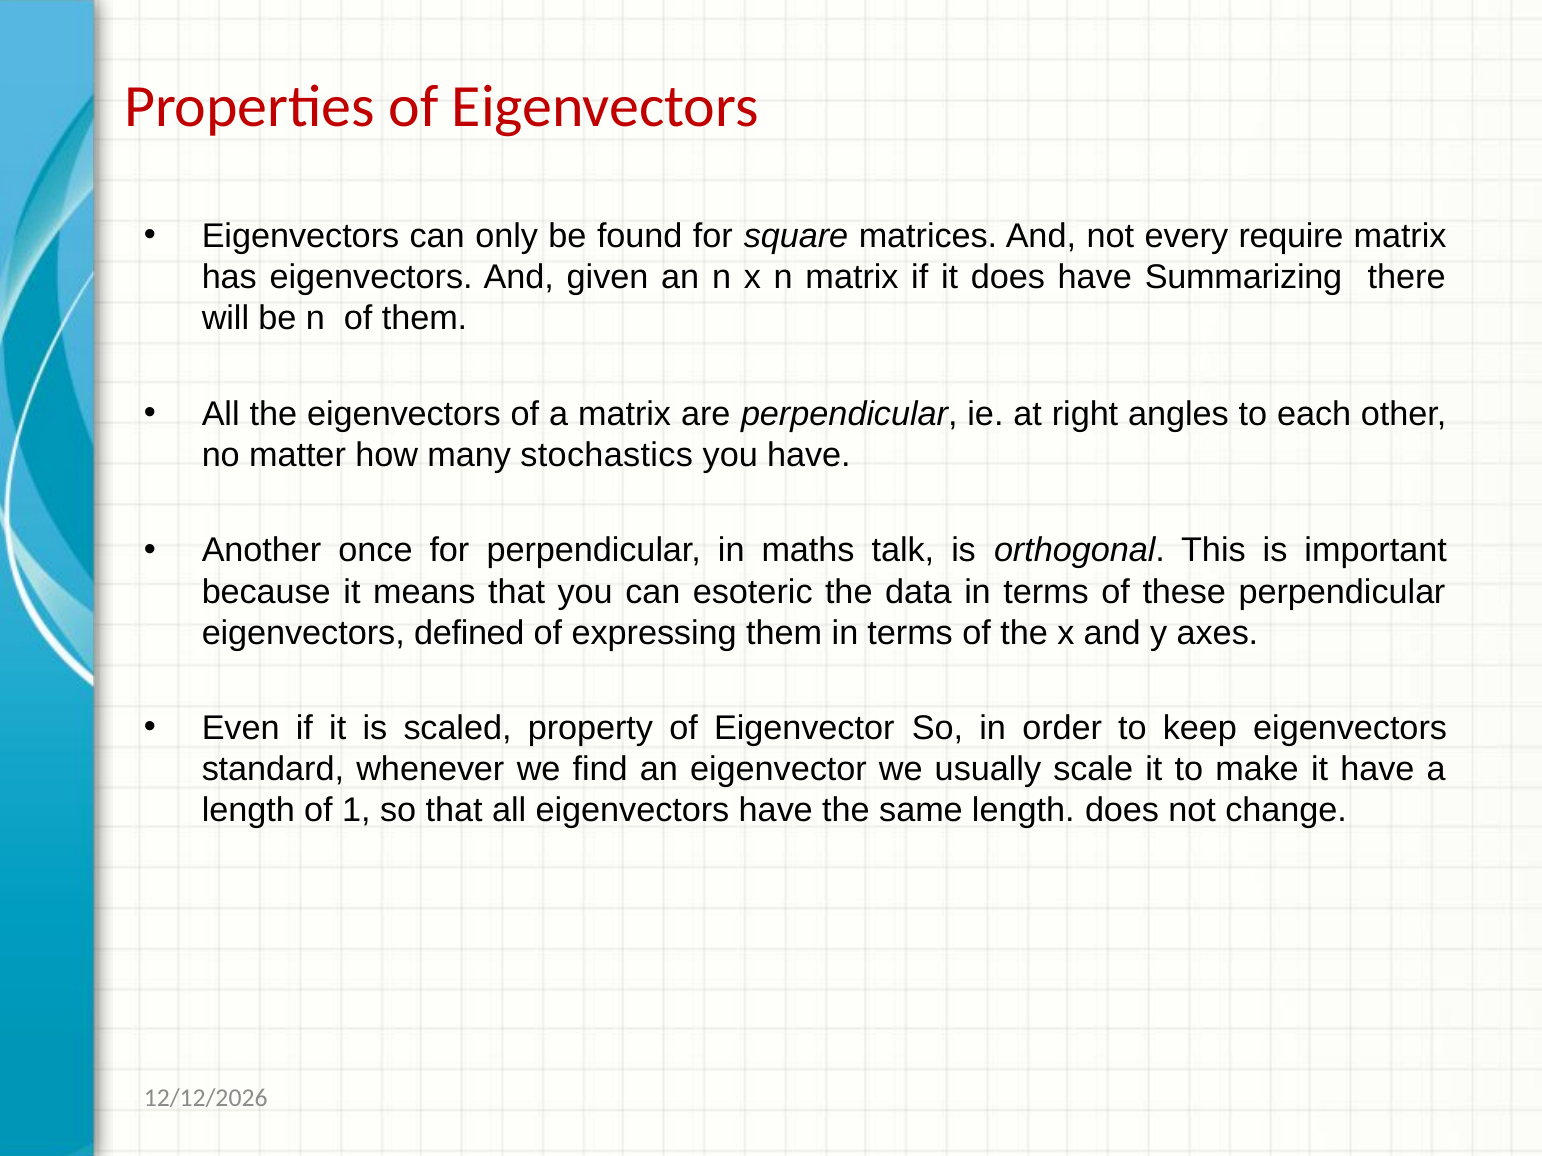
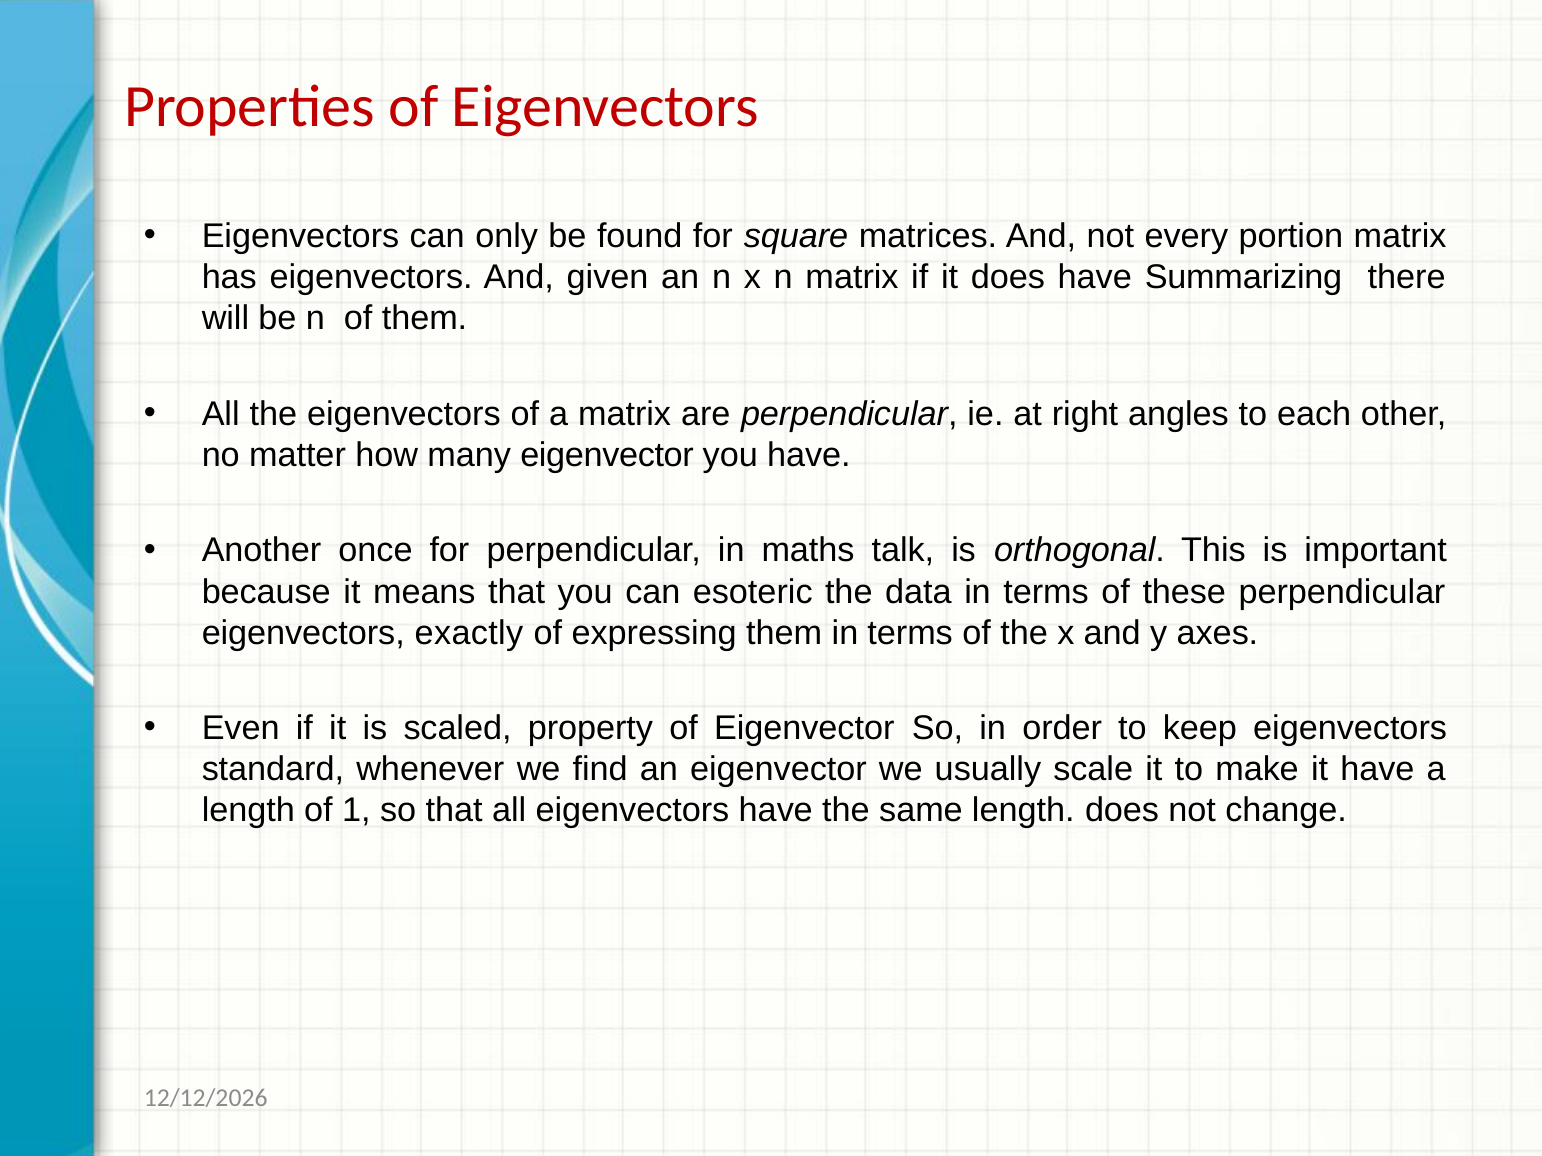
require: require -> portion
many stochastics: stochastics -> eigenvector
defined: defined -> exactly
